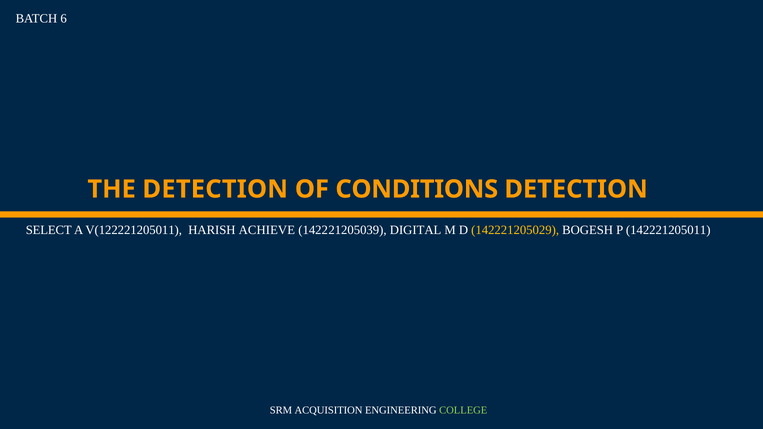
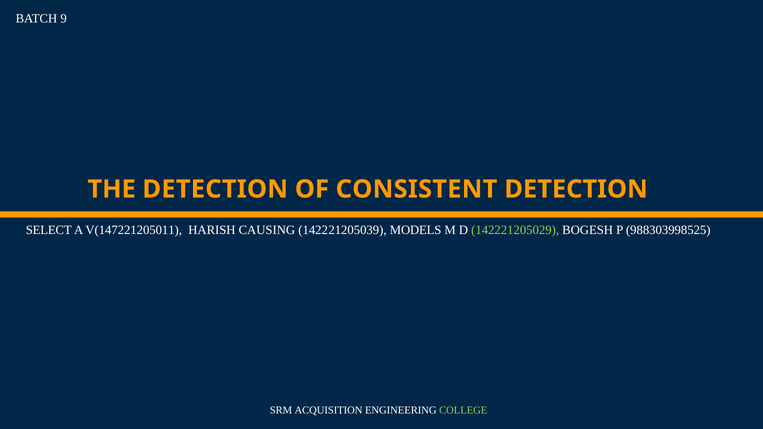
6: 6 -> 9
CONDITIONS: CONDITIONS -> CONSISTENT
V(122221205011: V(122221205011 -> V(147221205011
ACHIEVE: ACHIEVE -> CAUSING
DIGITAL: DIGITAL -> MODELS
142221205029 colour: yellow -> light green
142221205011: 142221205011 -> 988303998525
